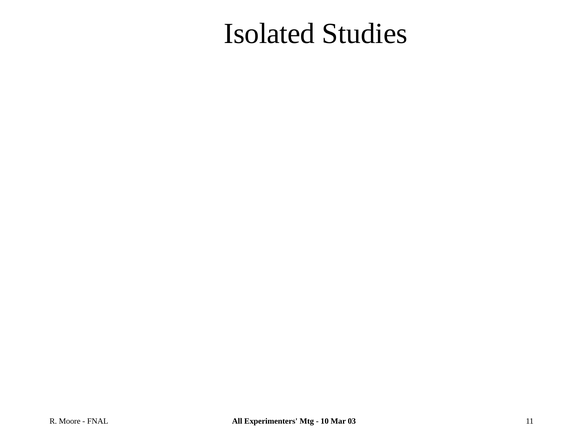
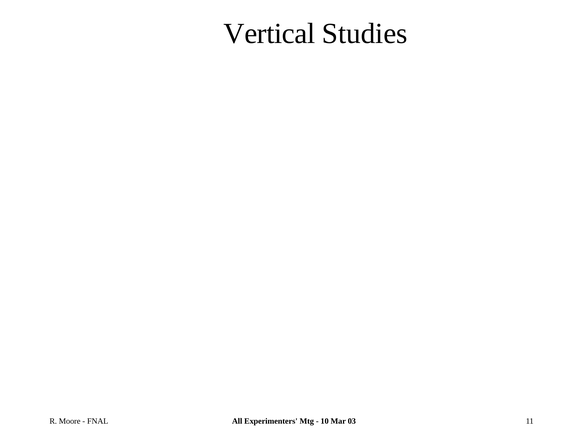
Isolated: Isolated -> Vertical
